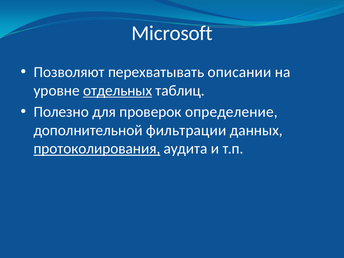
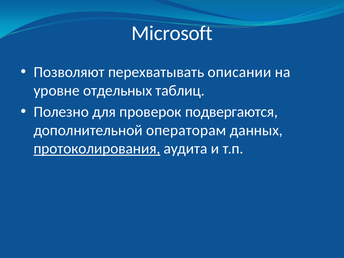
отдельных underline: present -> none
определение: определение -> подвергаются
фильтрации: фильтрации -> операторам
